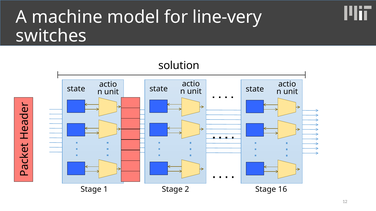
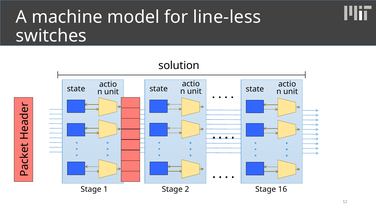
line-very: line-very -> line-less
